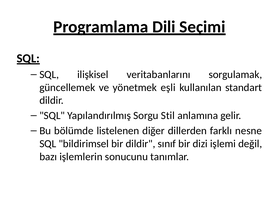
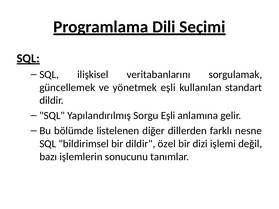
Sorgu Stil: Stil -> Eşli
sınıf: sınıf -> özel
